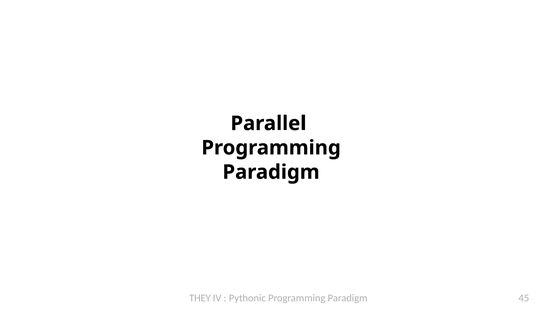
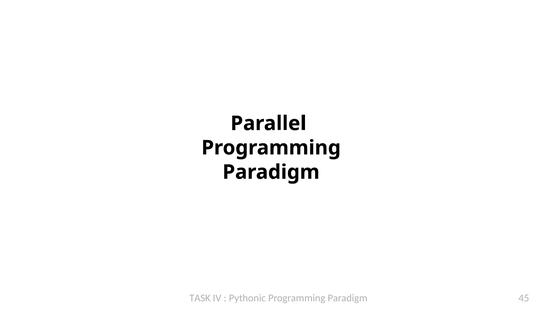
THEY: THEY -> TASK
